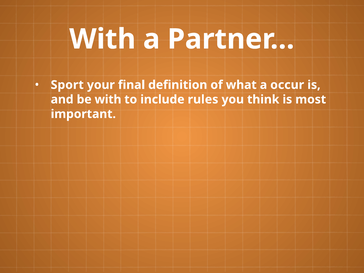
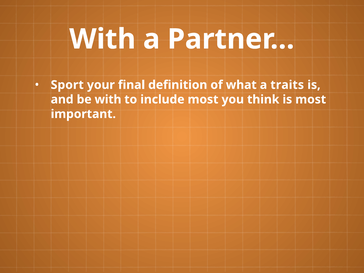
occur: occur -> traits
include rules: rules -> most
